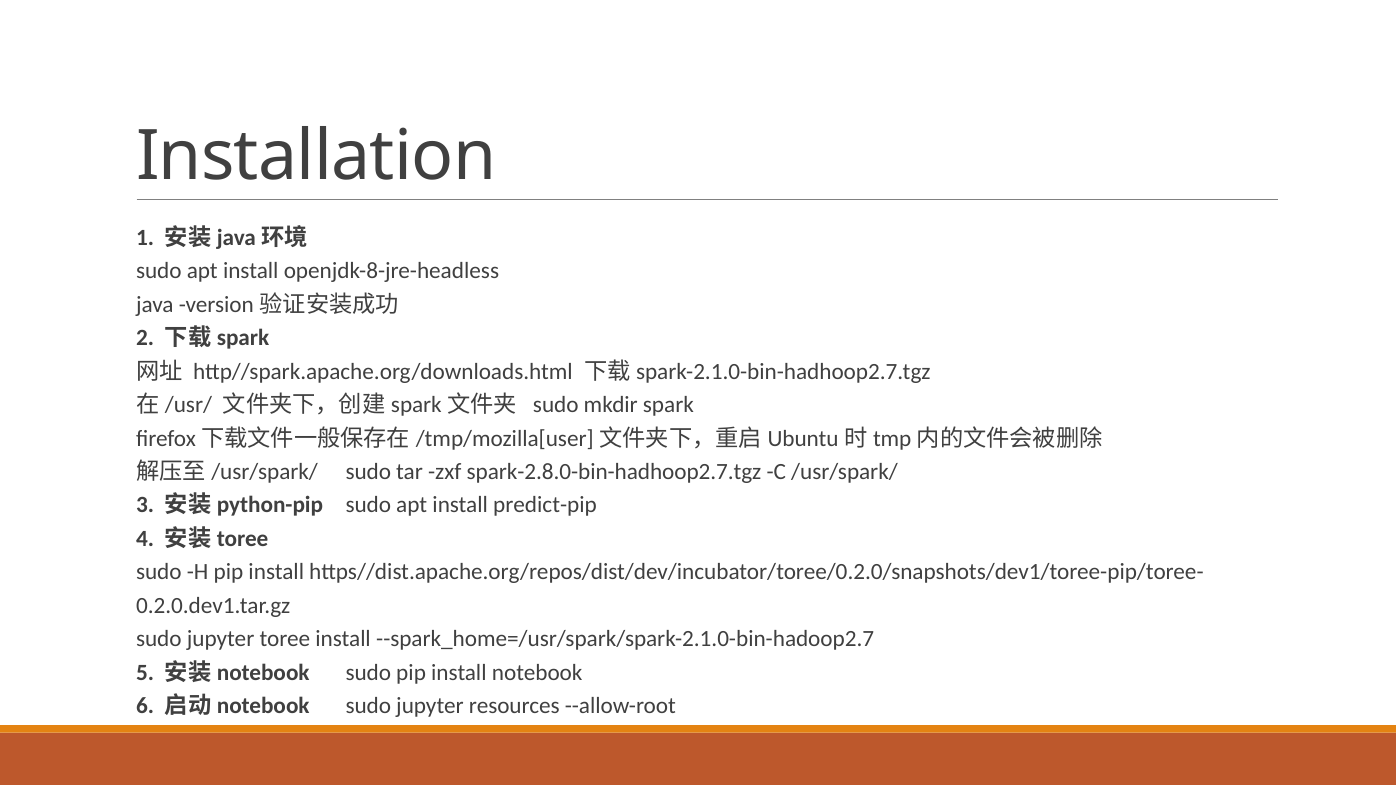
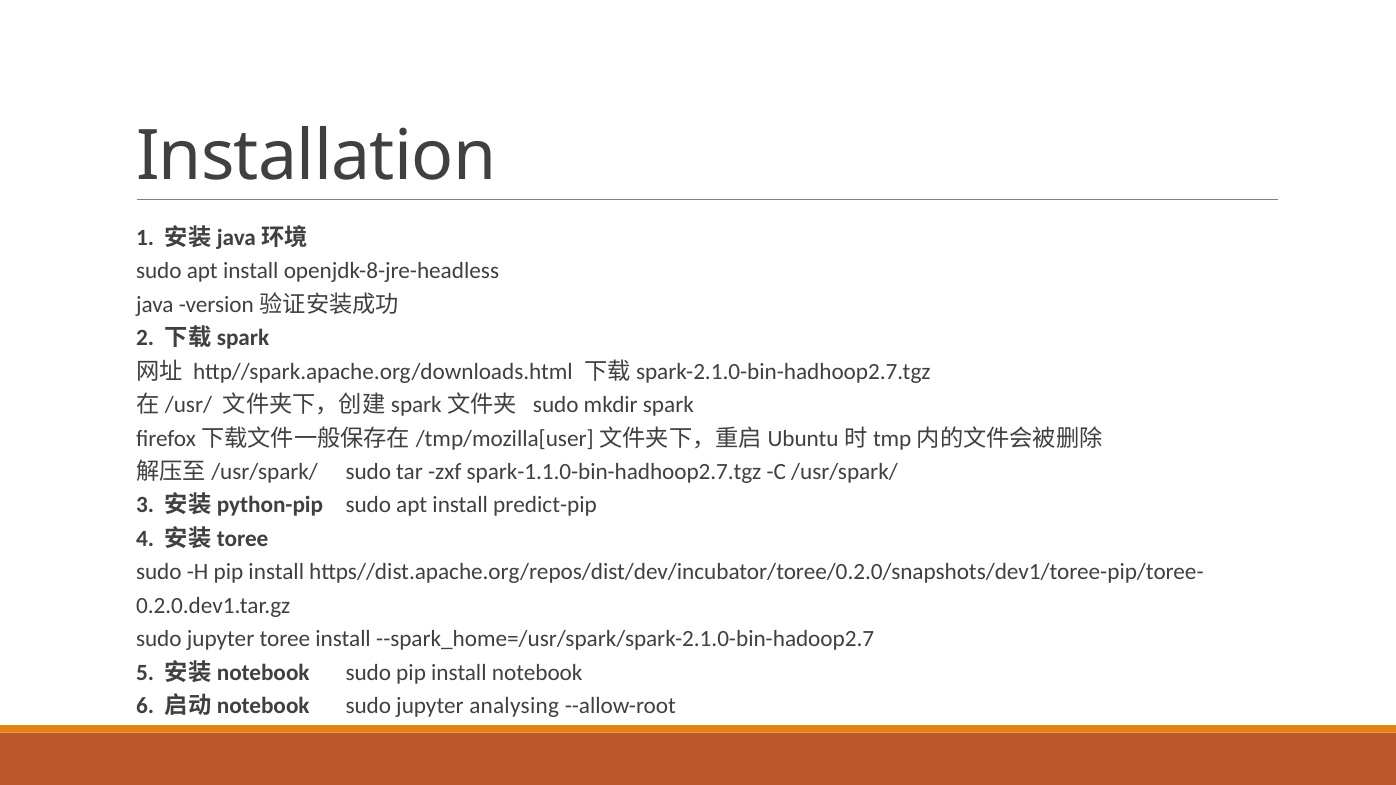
spark-2.8.0-bin-hadhoop2.7.tgz: spark-2.8.0-bin-hadhoop2.7.tgz -> spark-1.1.0-bin-hadhoop2.7.tgz
resources: resources -> analysing
